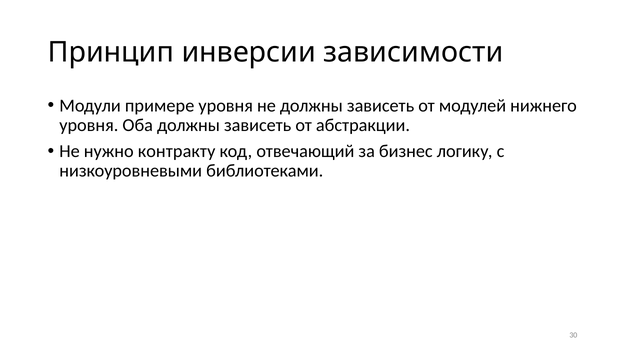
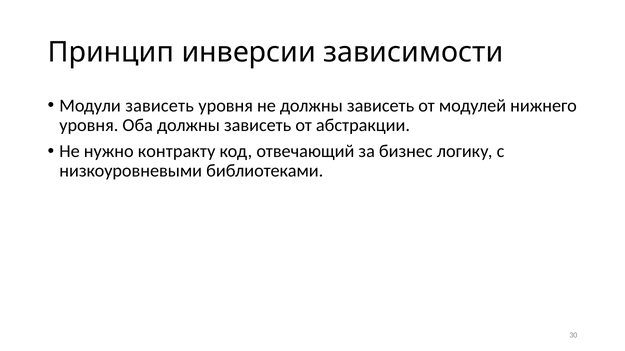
Модули примере: примере -> зависеть
